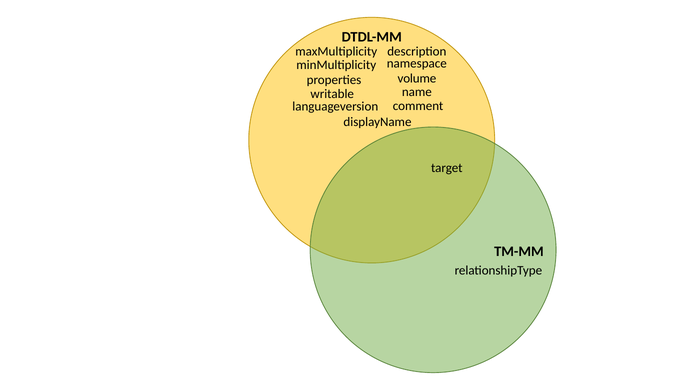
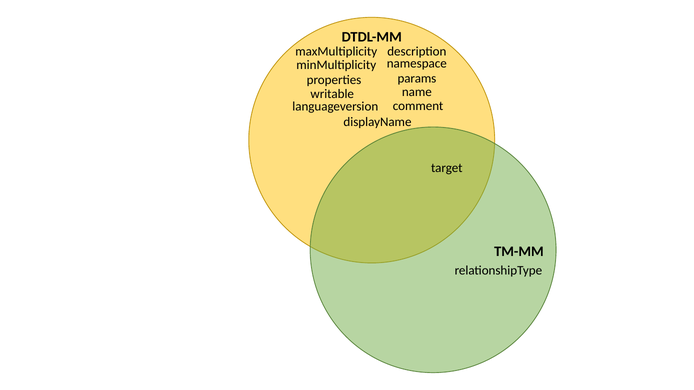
volume: volume -> params
